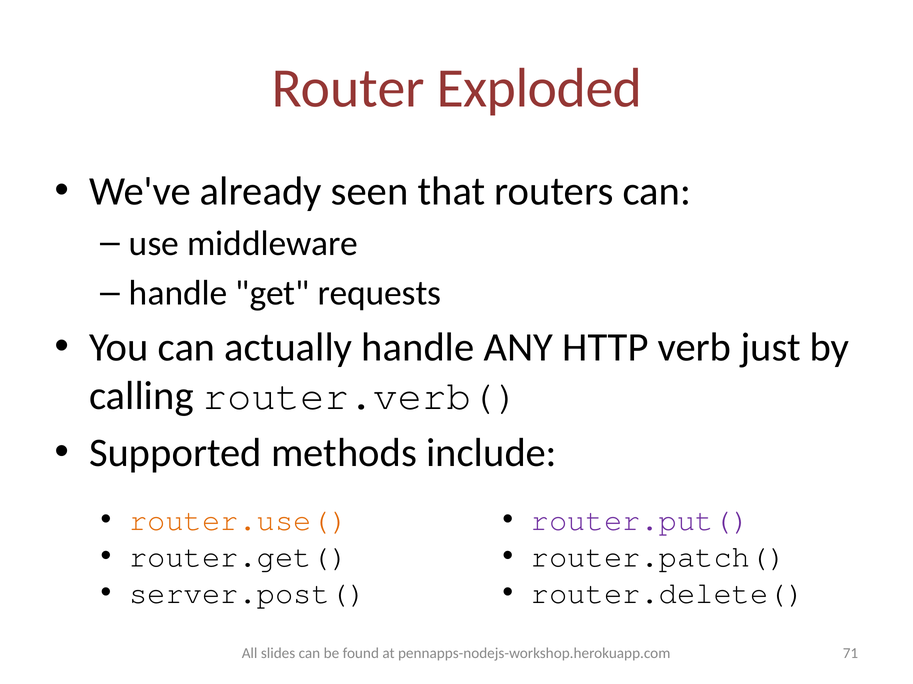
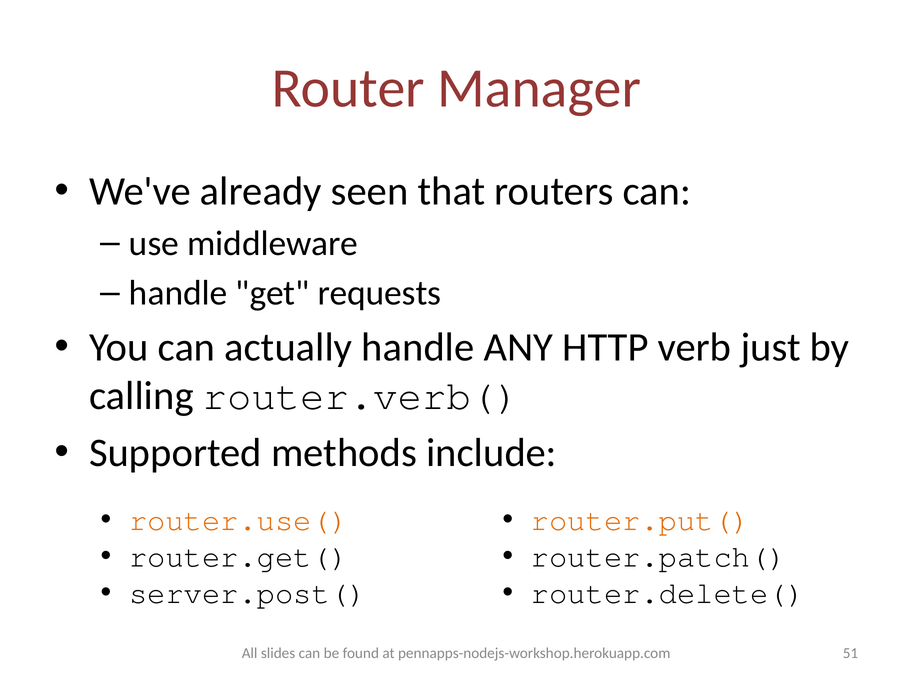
Exploded: Exploded -> Manager
router.put( colour: purple -> orange
71: 71 -> 51
